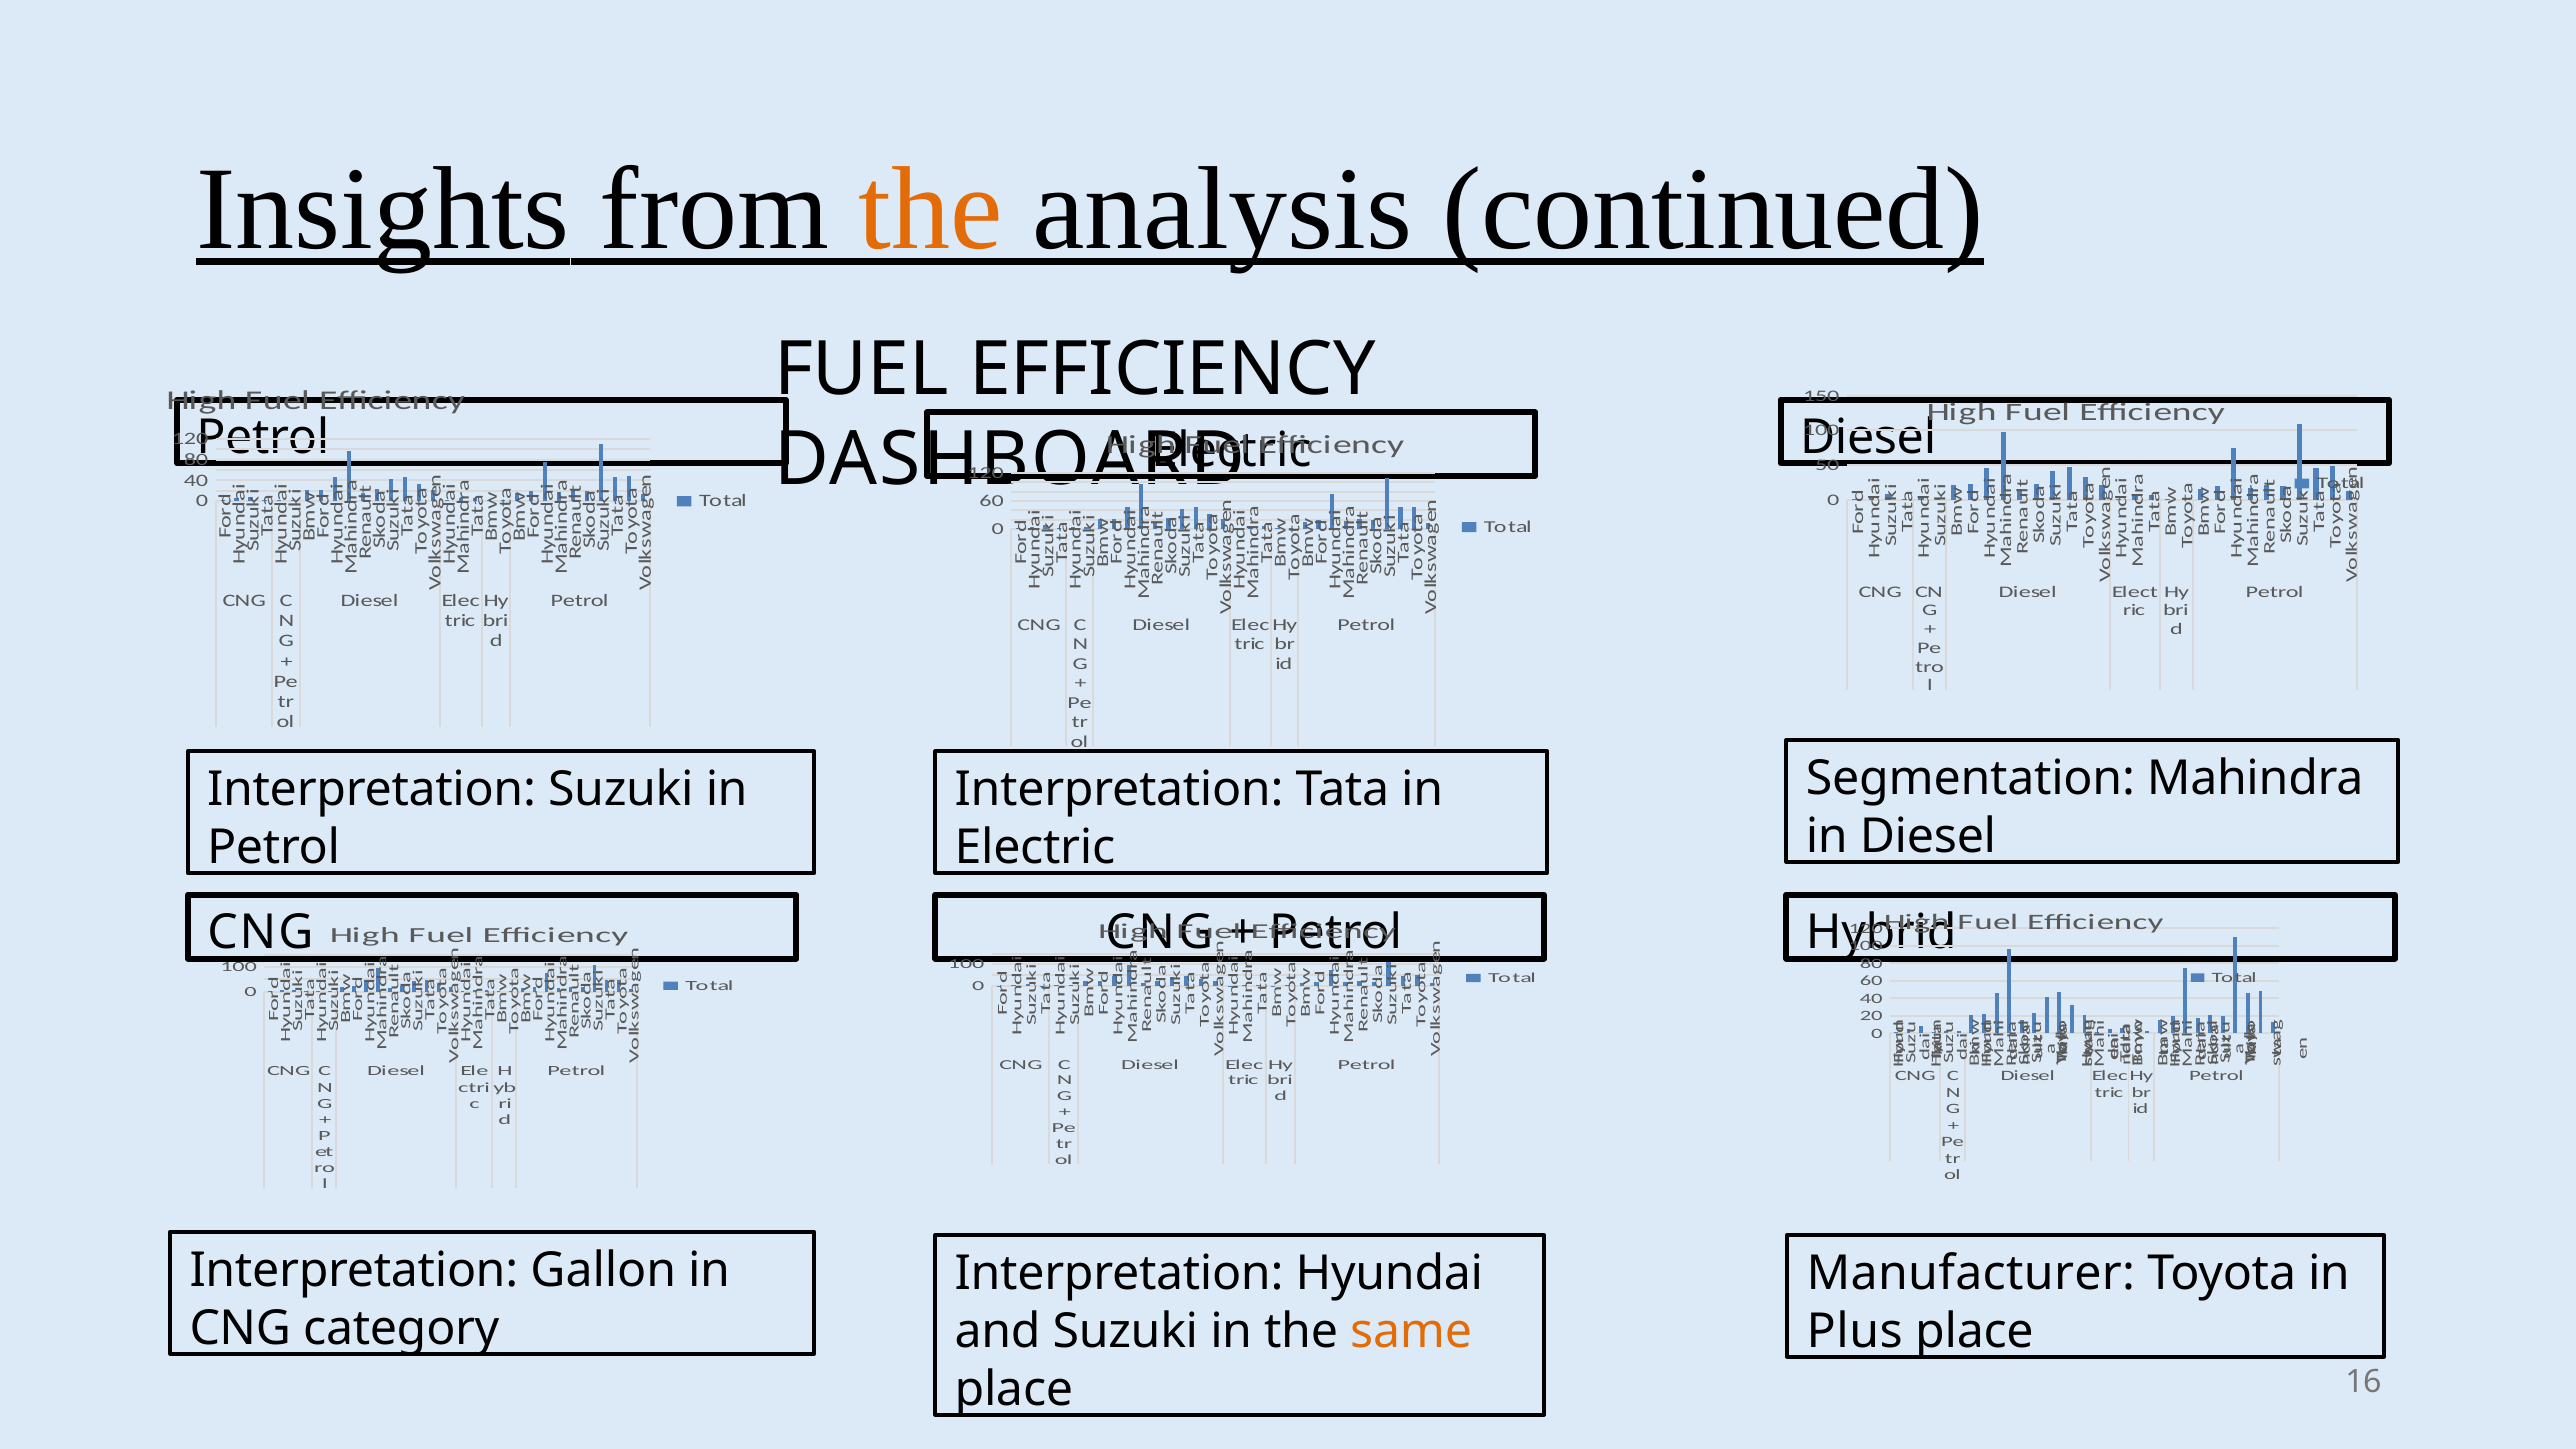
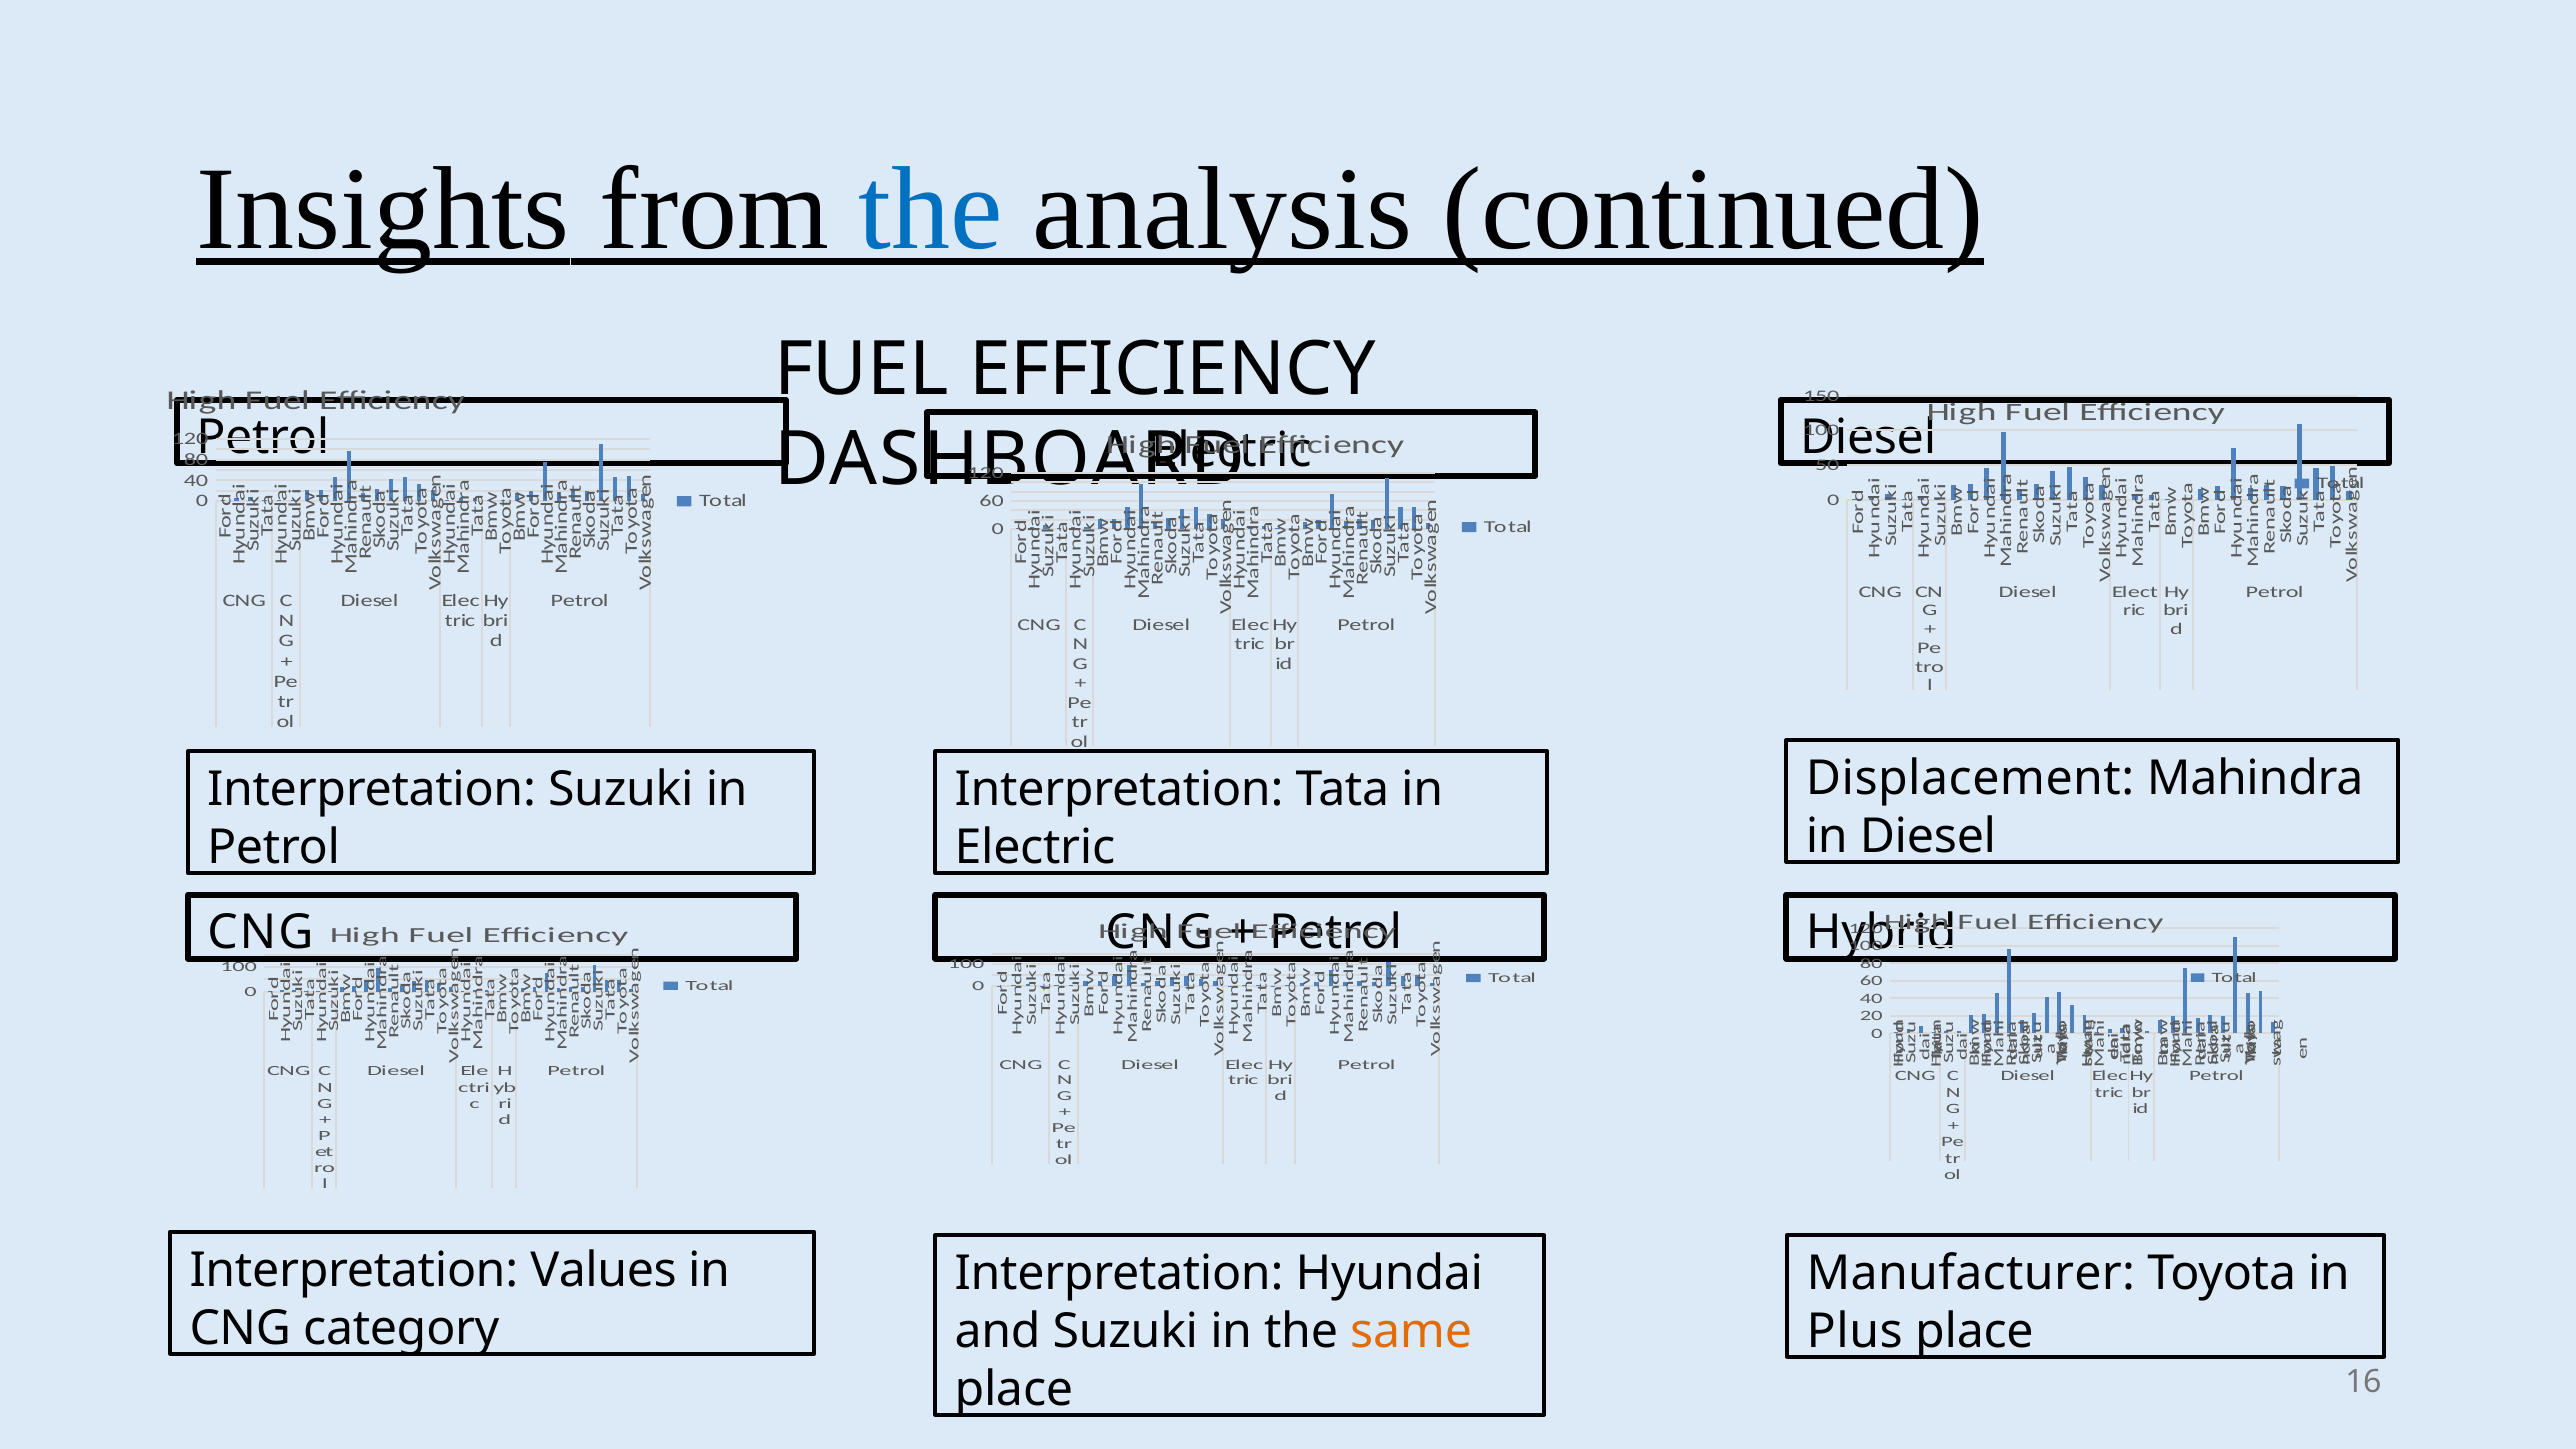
the at (931, 210) colour: orange -> blue
Segmentation: Segmentation -> Displacement
Gallon: Gallon -> Values
